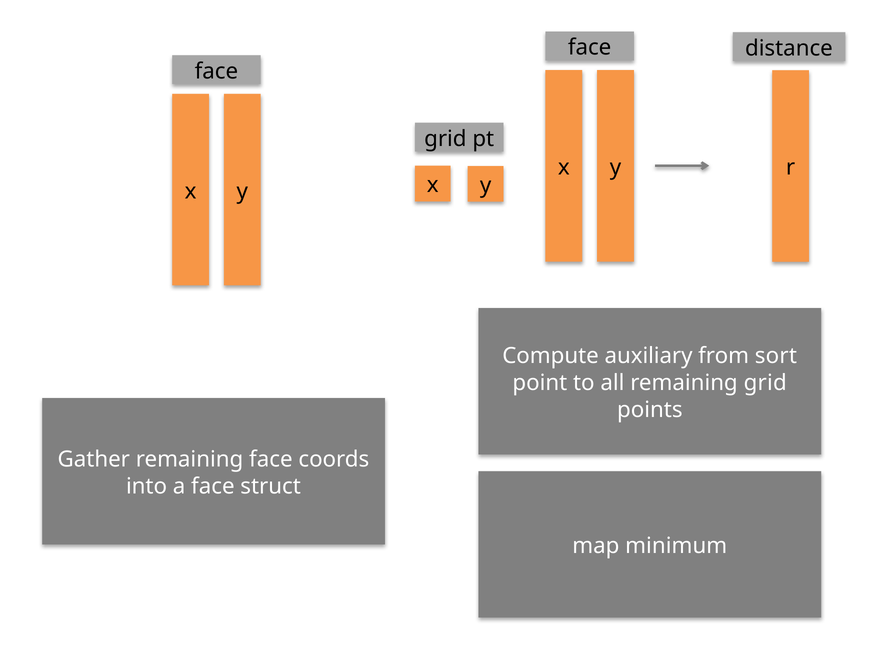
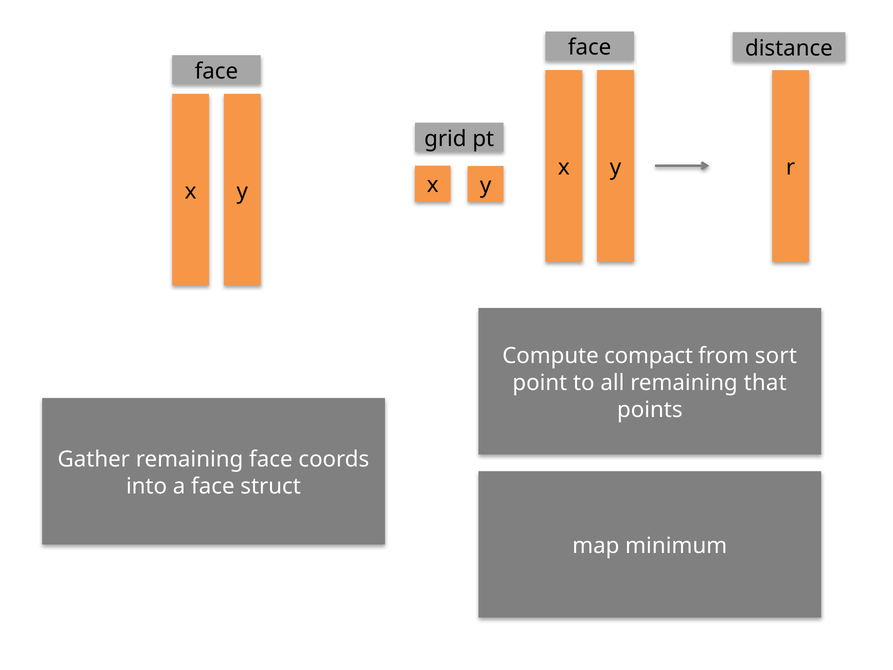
auxiliary: auxiliary -> compact
remaining grid: grid -> that
